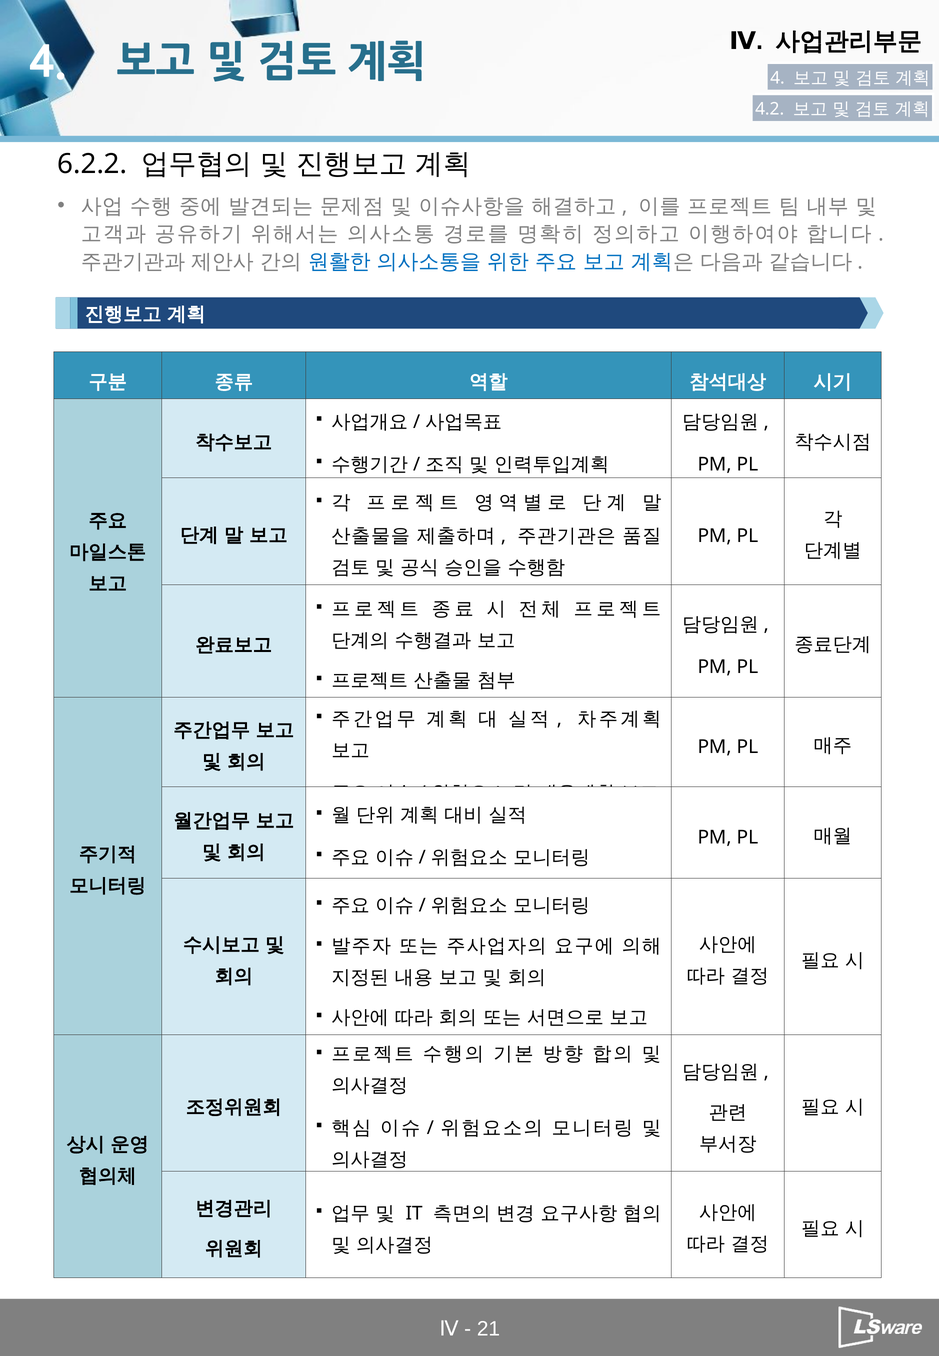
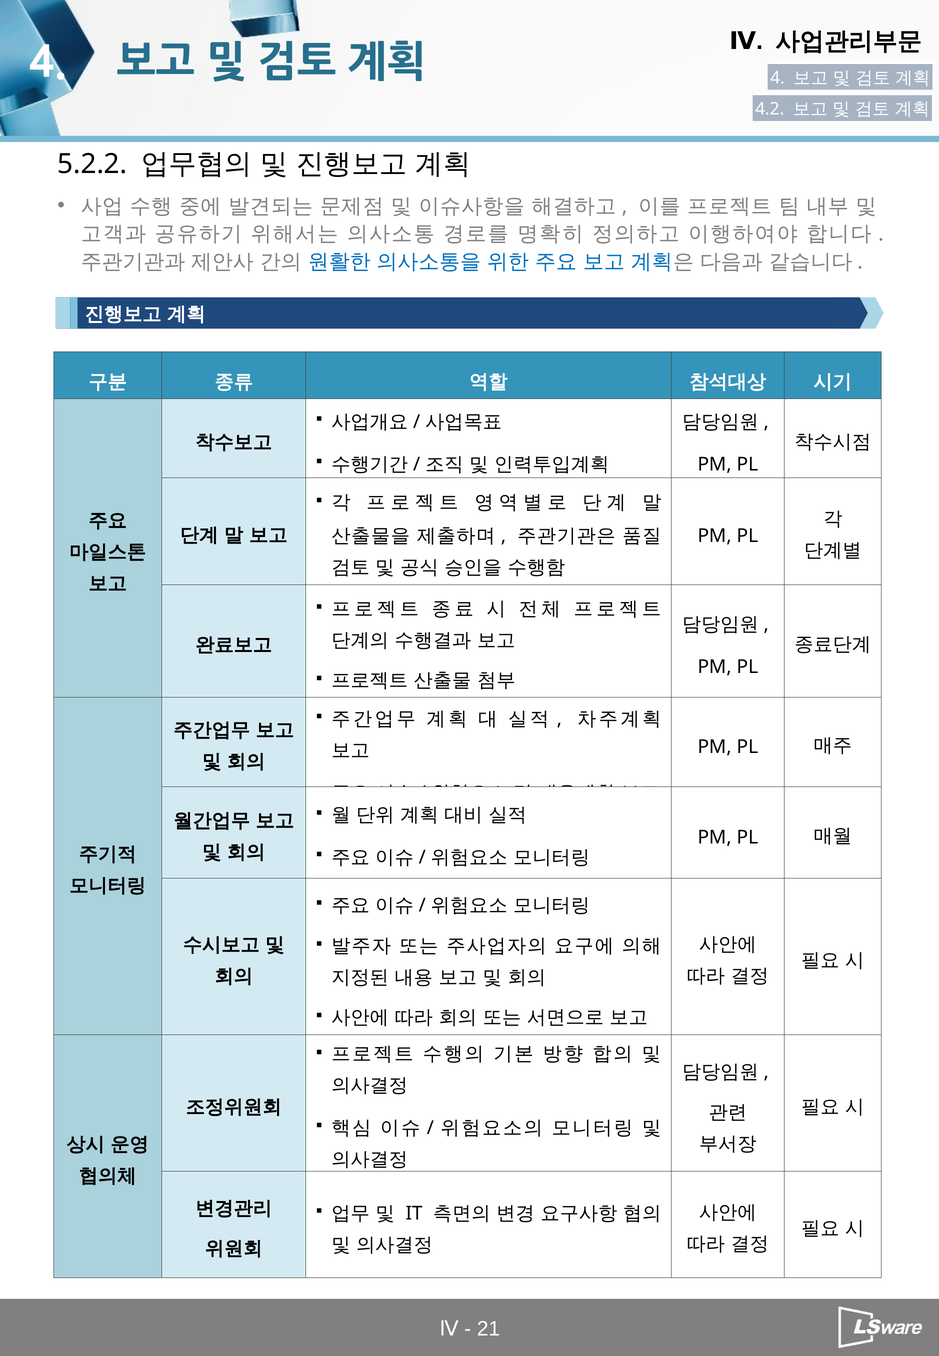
6.2.2: 6.2.2 -> 5.2.2
